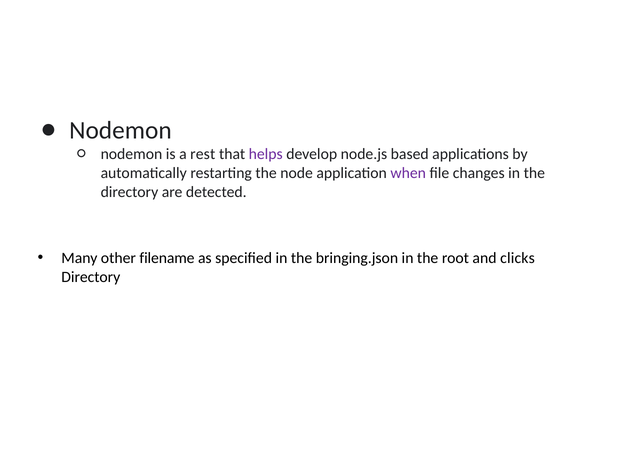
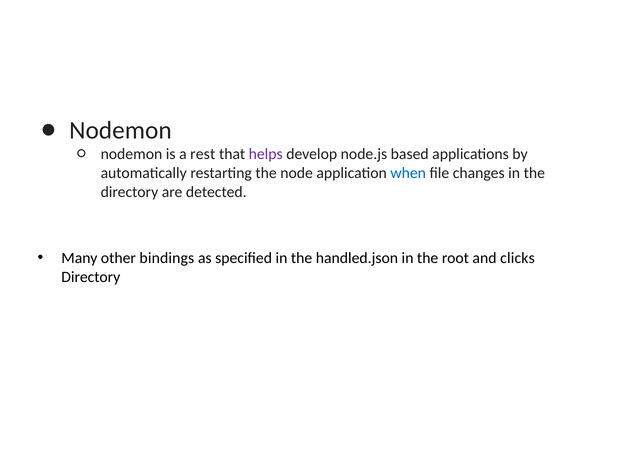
when colour: purple -> blue
filename: filename -> bindings
bringing.json: bringing.json -> handled.json
